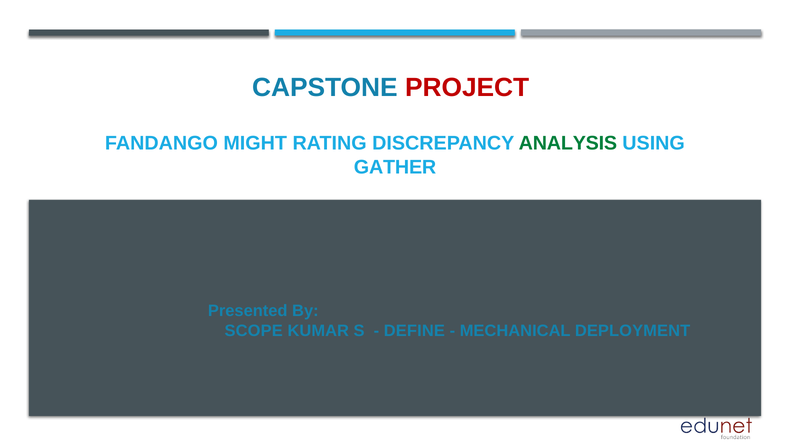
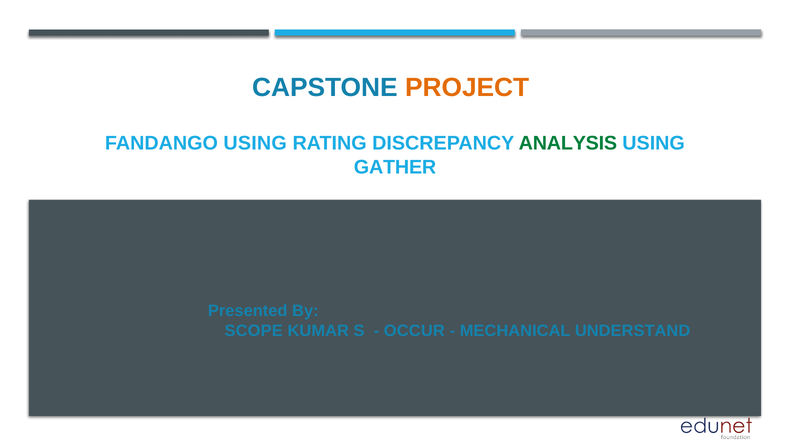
PROJECT colour: red -> orange
FANDANGO MIGHT: MIGHT -> USING
DEFINE: DEFINE -> OCCUR
DEPLOYMENT: DEPLOYMENT -> UNDERSTAND
